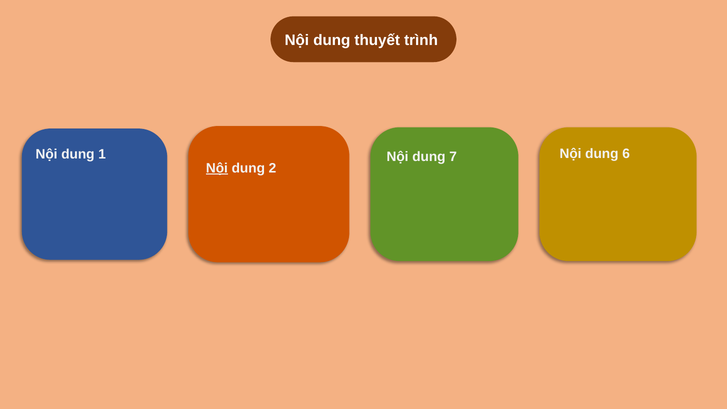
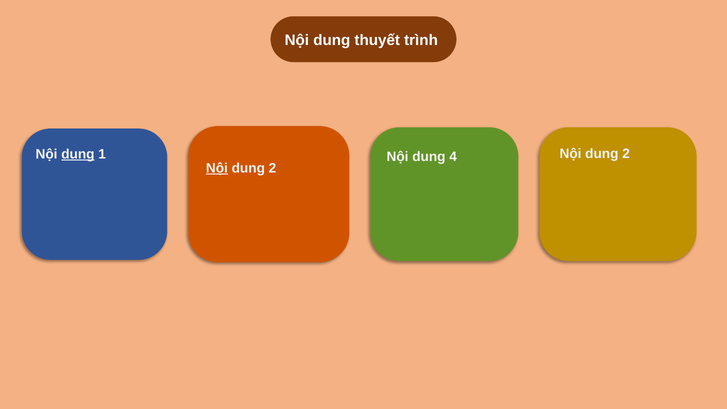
dung at (78, 154) underline: none -> present
7: 7 -> 4
6 at (626, 154): 6 -> 2
